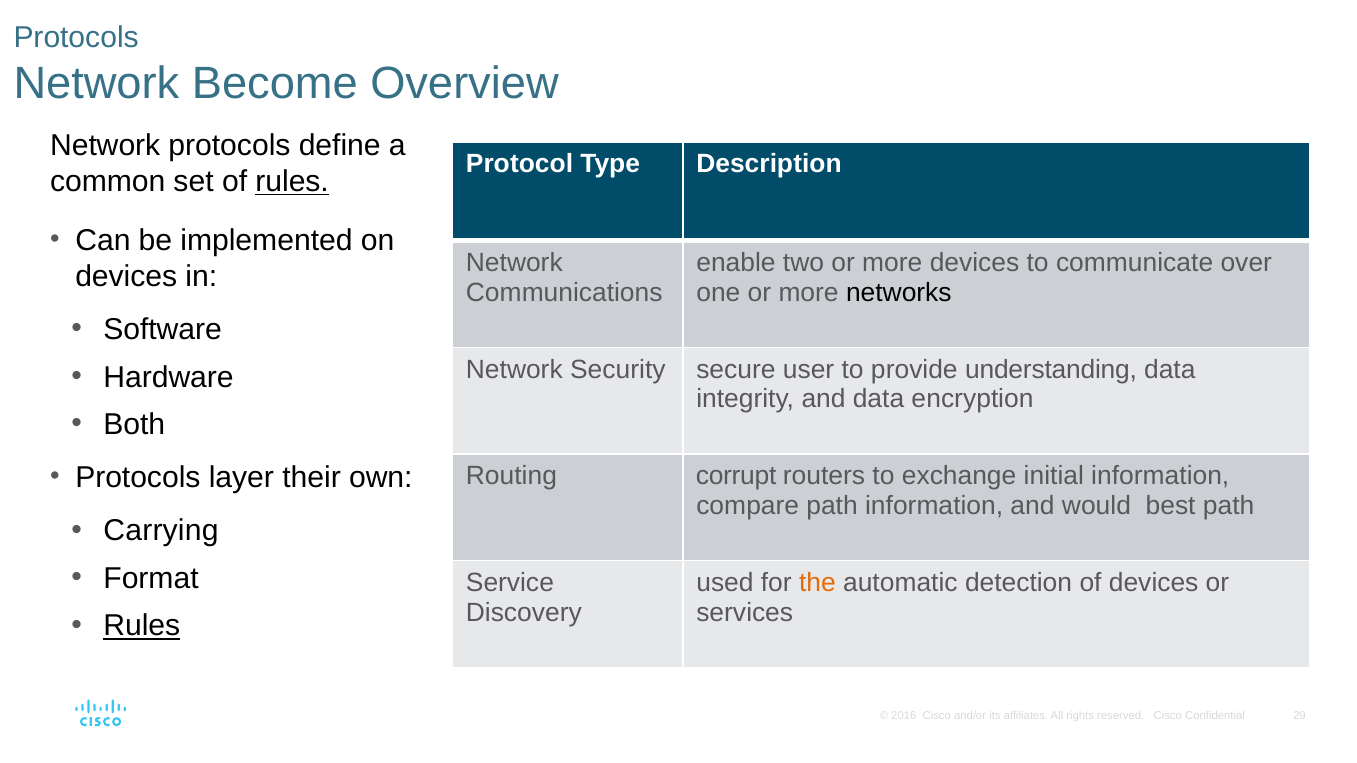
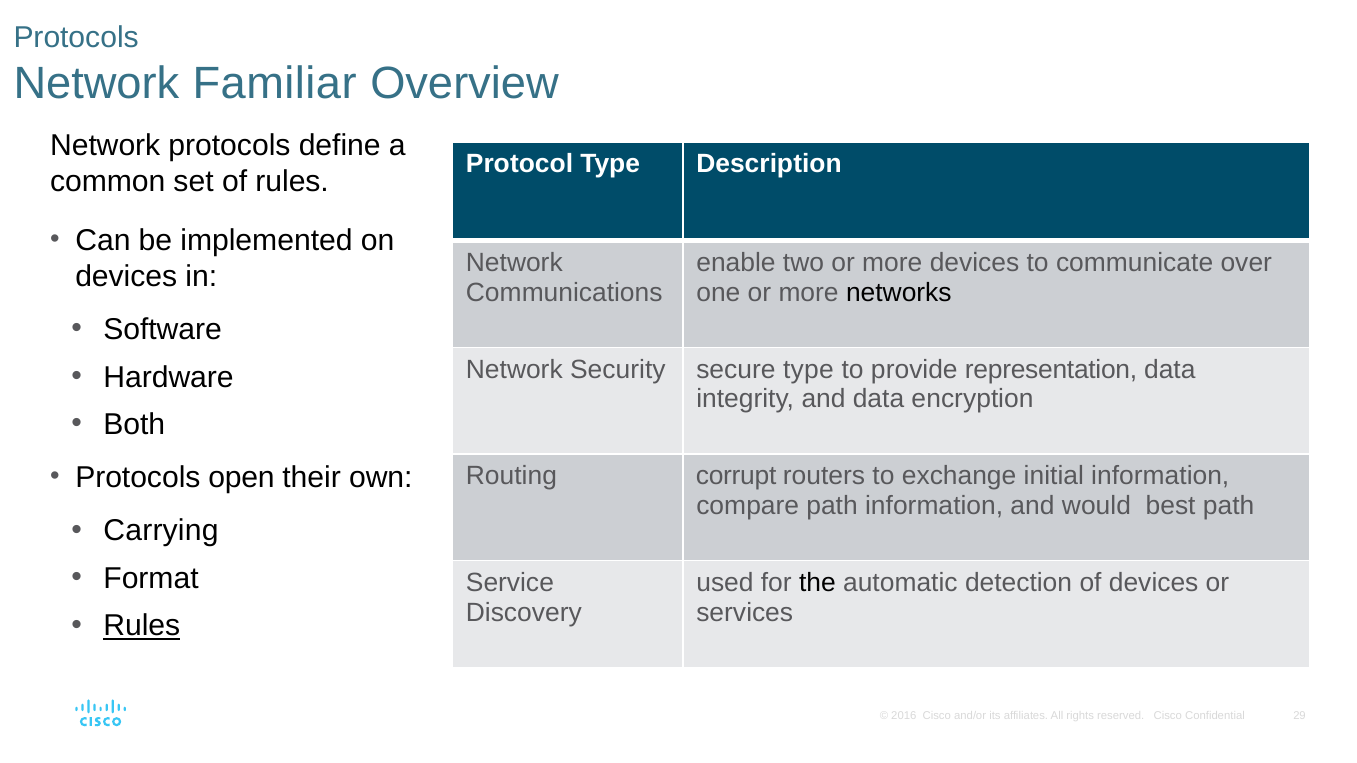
Become: Become -> Familiar
rules at (292, 182) underline: present -> none
secure user: user -> type
understanding: understanding -> representation
layer: layer -> open
the colour: orange -> black
